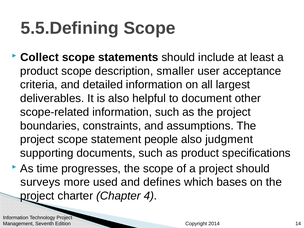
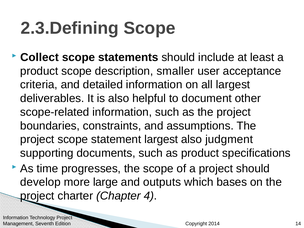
5.5.Defining: 5.5.Defining -> 2.3.Defining
statement people: people -> largest
surveys: surveys -> develop
used: used -> large
defines: defines -> outputs
